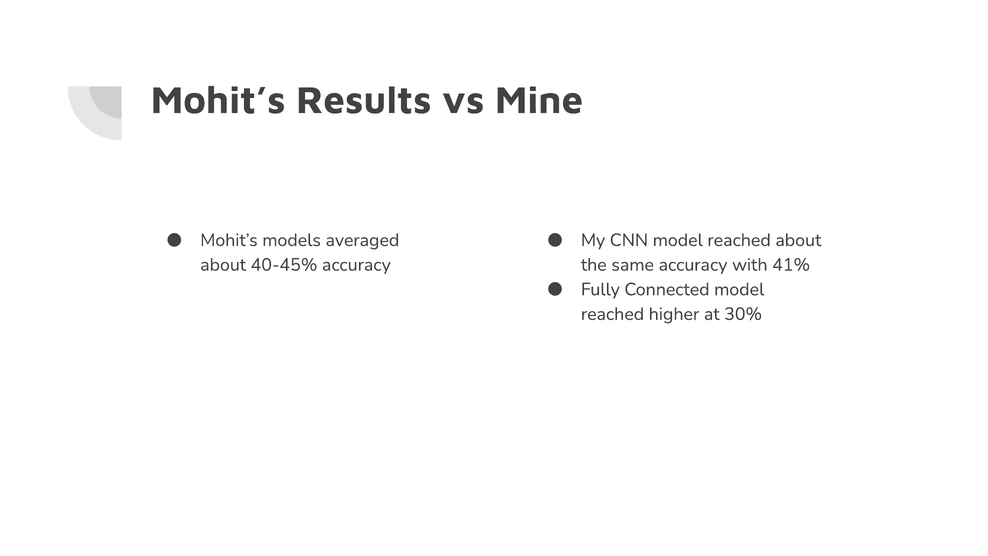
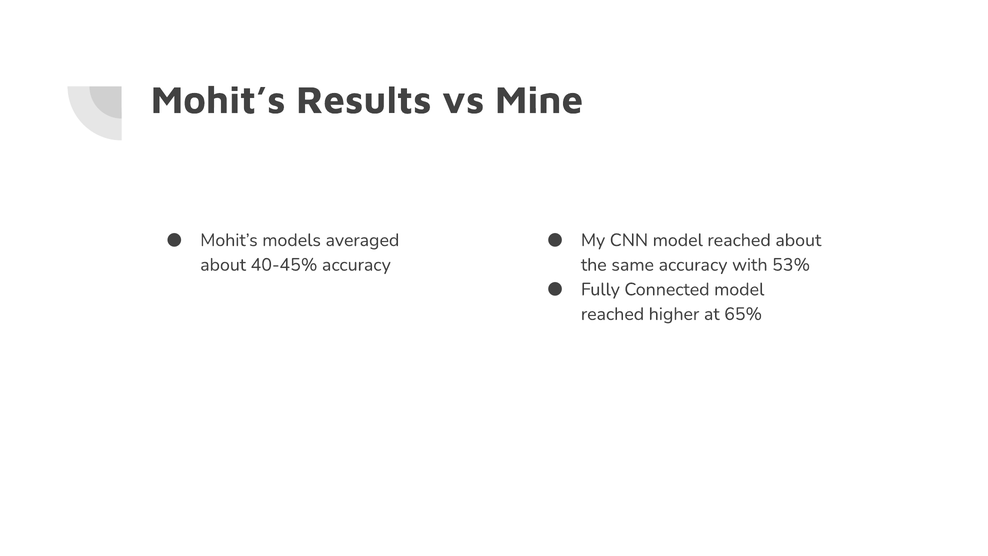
41%: 41% -> 53%
30%: 30% -> 65%
